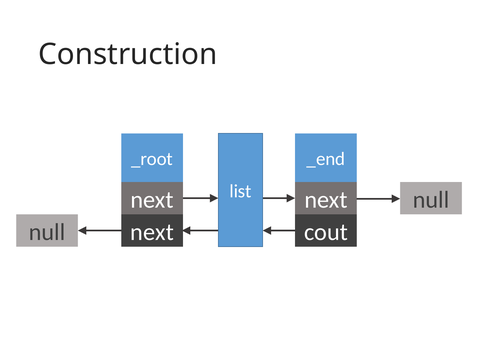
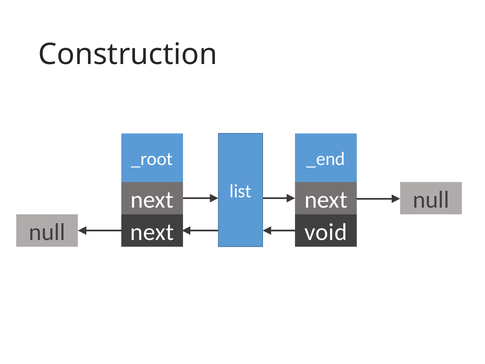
cout: cout -> void
